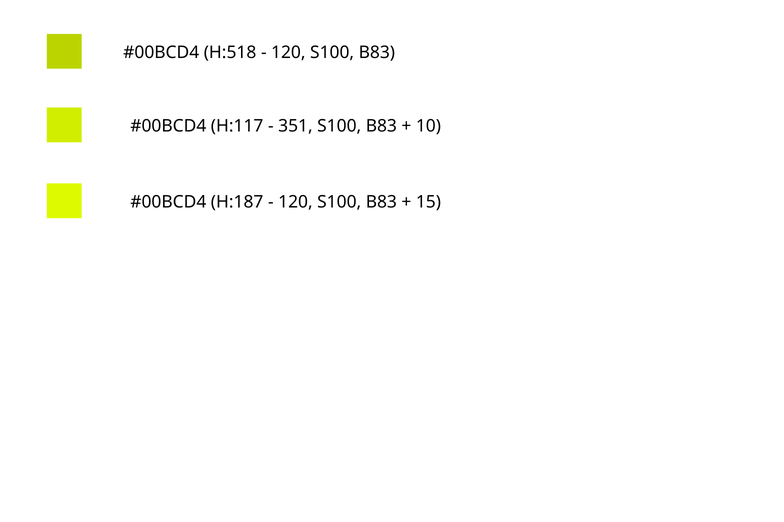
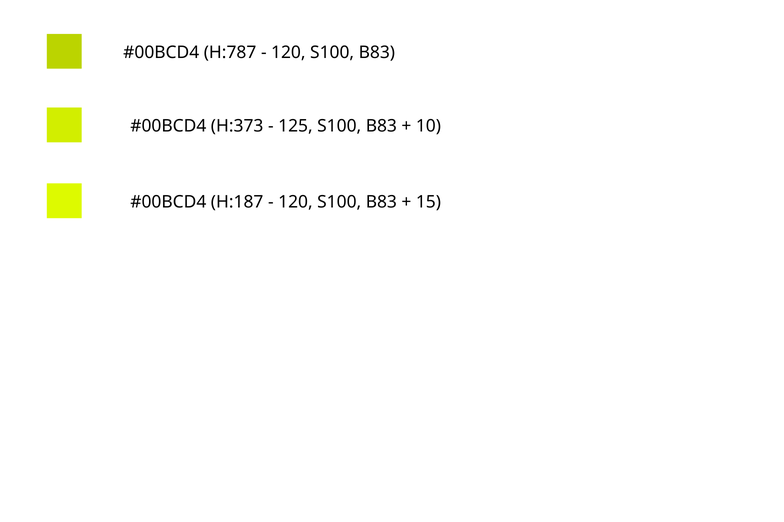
H:518: H:518 -> H:787
H:117: H:117 -> H:373
351: 351 -> 125
